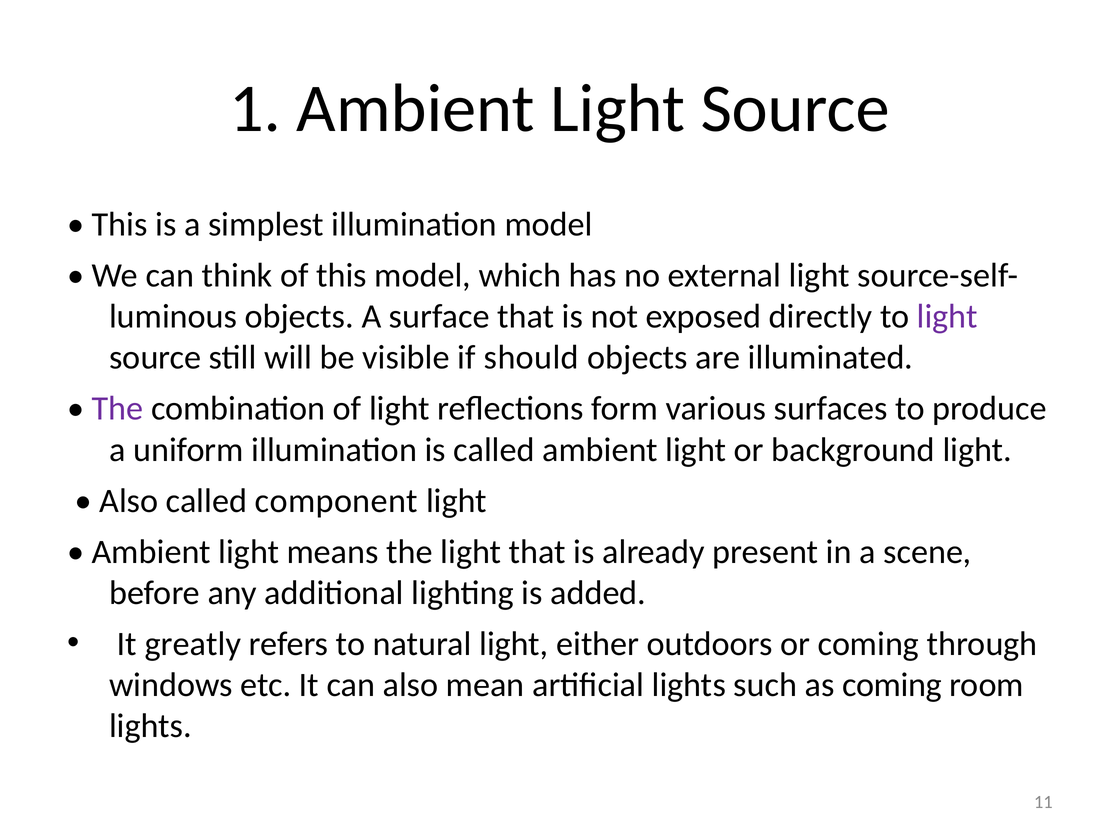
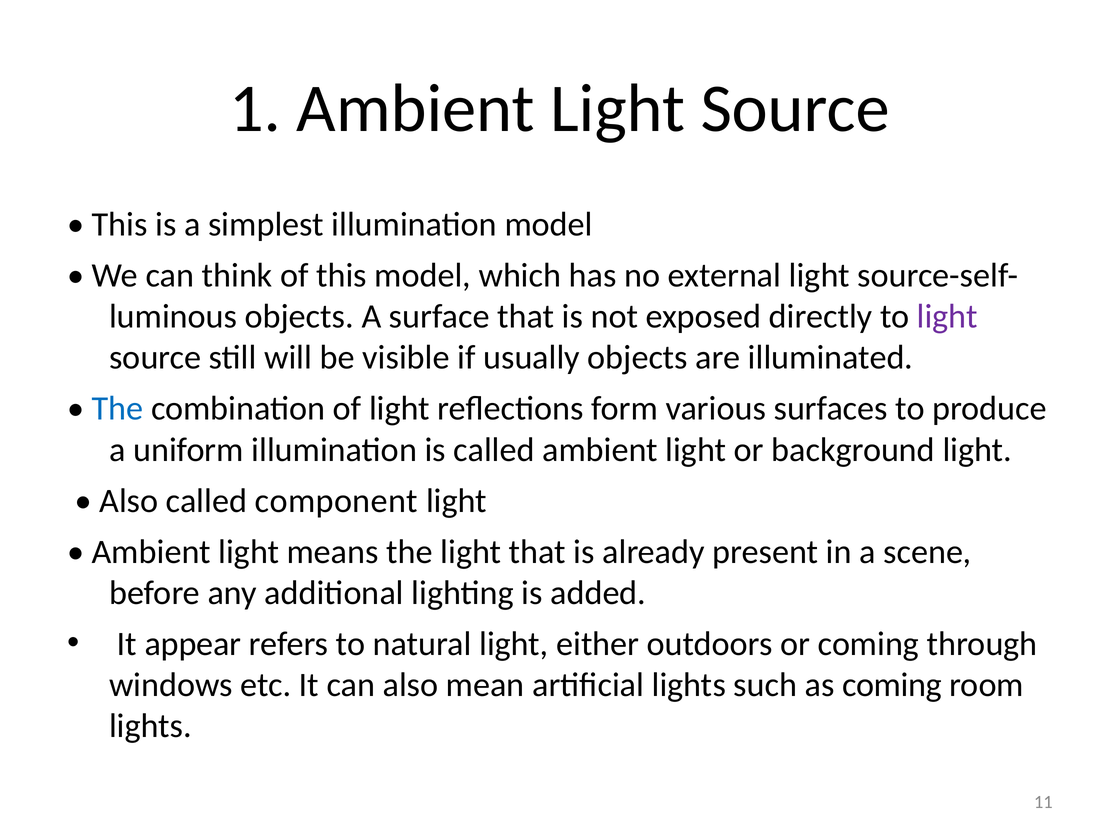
should: should -> usually
The at (118, 409) colour: purple -> blue
greatly: greatly -> appear
